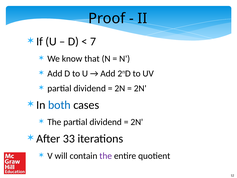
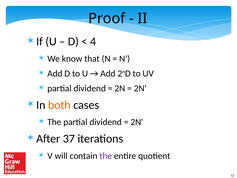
7: 7 -> 4
both colour: blue -> orange
33: 33 -> 37
